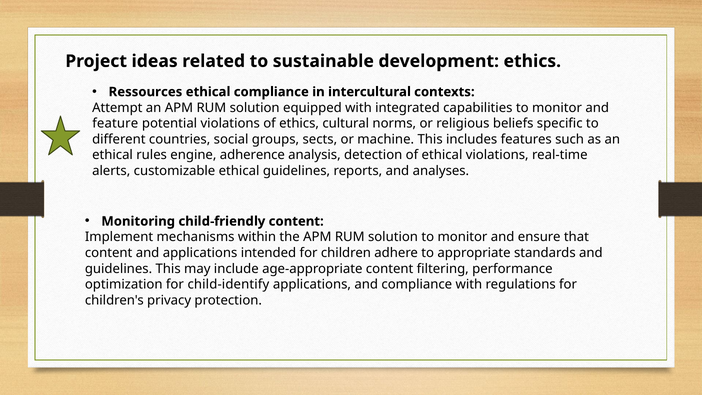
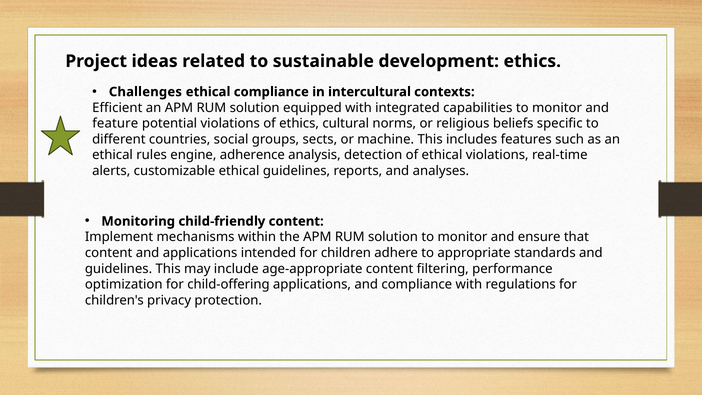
Ressources: Ressources -> Challenges
Attempt: Attempt -> Efficient
child-identify: child-identify -> child-offering
